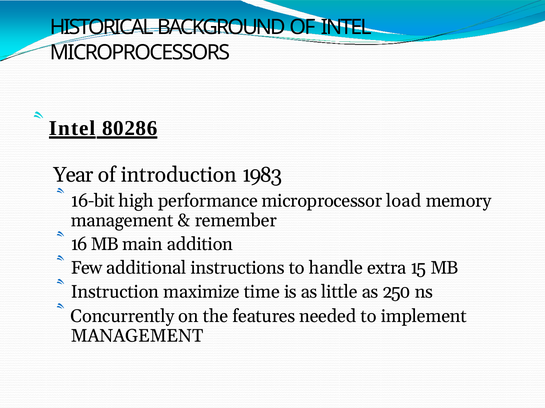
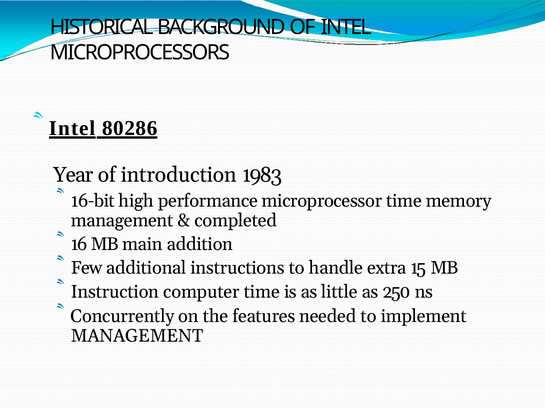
microprocessor load: load -> time
remember: remember -> completed
maximize: maximize -> computer
